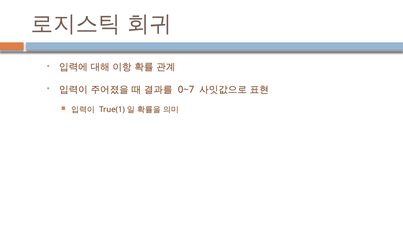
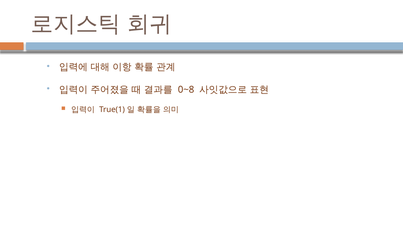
0~7: 0~7 -> 0~8
